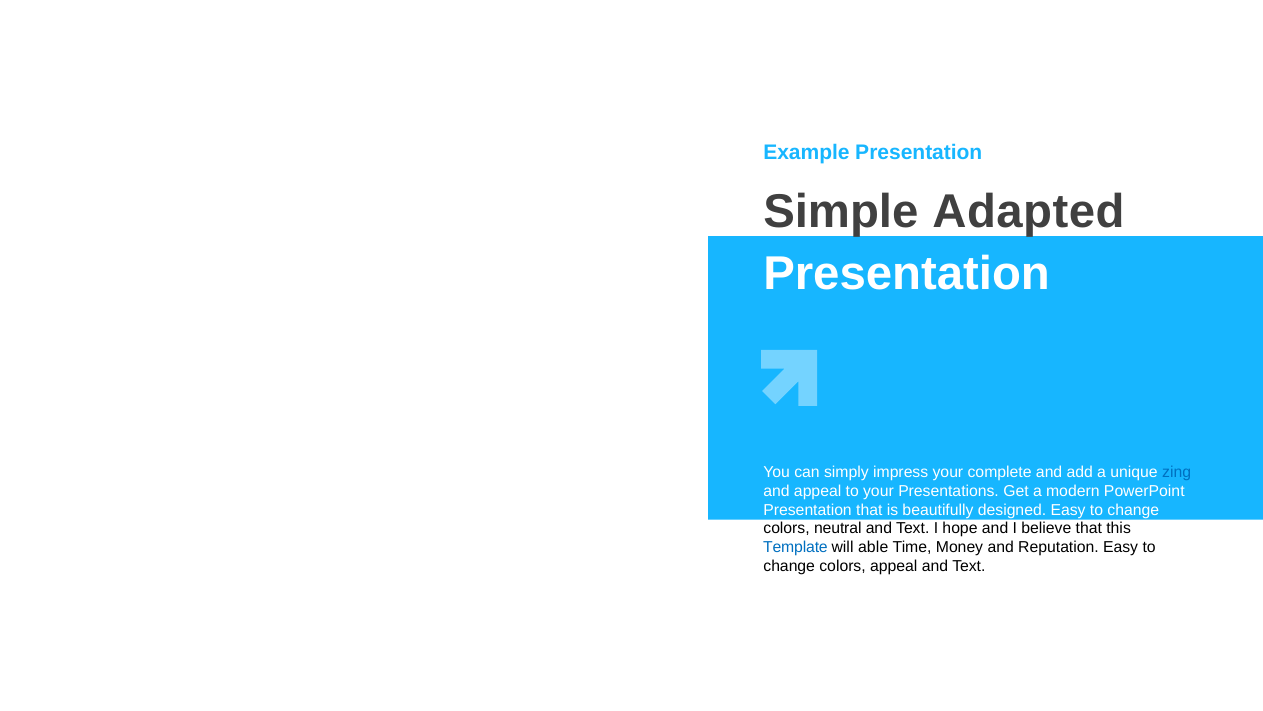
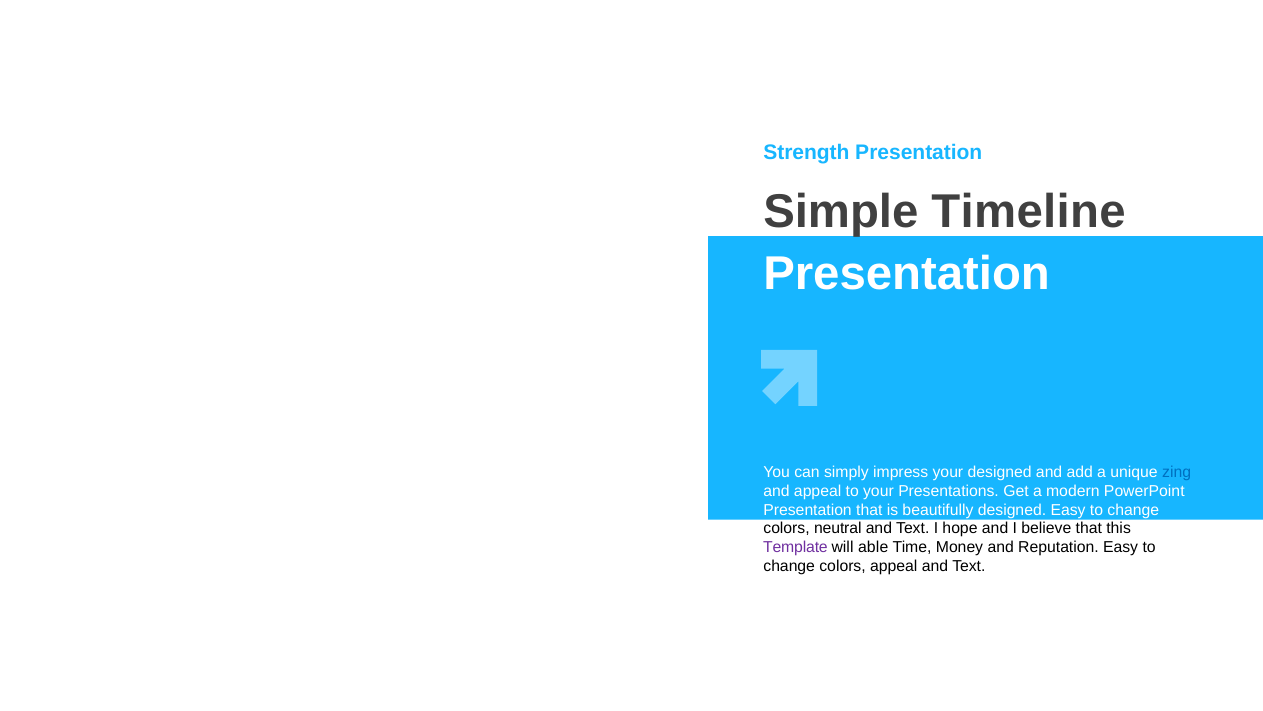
Example: Example -> Strength
Adapted: Adapted -> Timeline
your complete: complete -> designed
Template colour: blue -> purple
